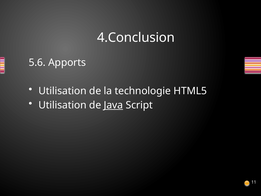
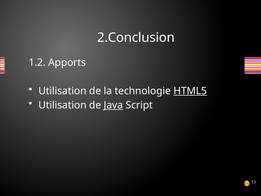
4.Conclusion: 4.Conclusion -> 2.Conclusion
5.6: 5.6 -> 1.2
HTML5 underline: none -> present
